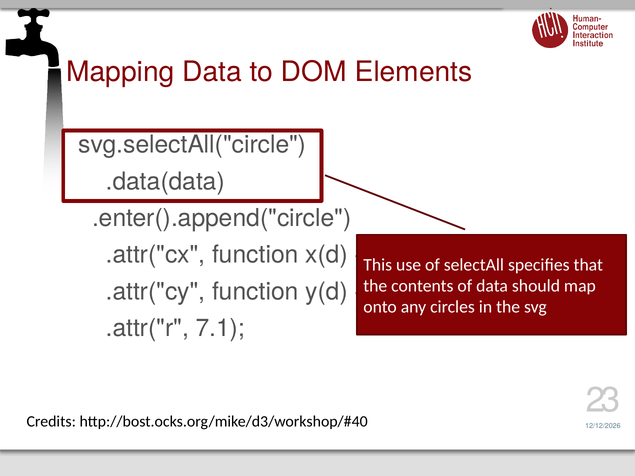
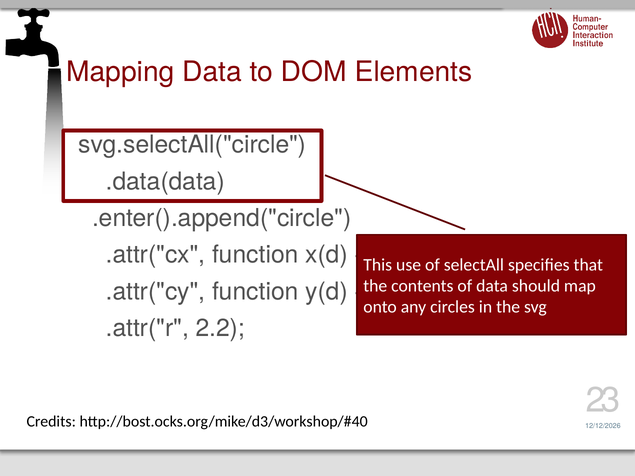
7.1: 7.1 -> 2.2
